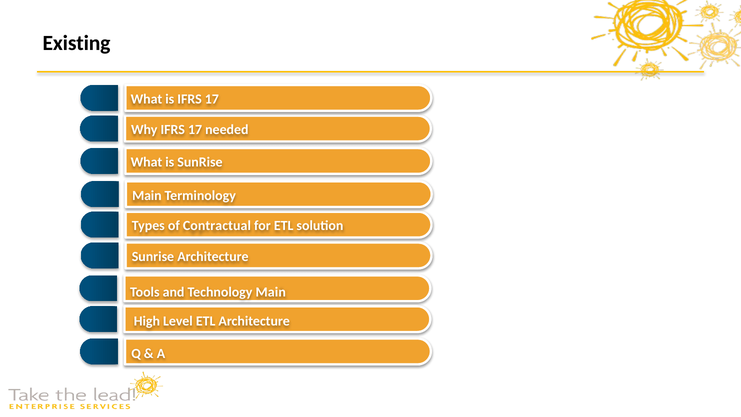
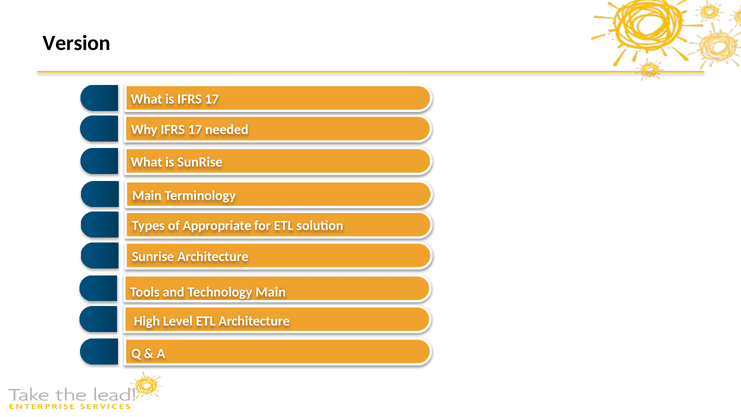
Existing: Existing -> Version
Contractual: Contractual -> Appropriate
